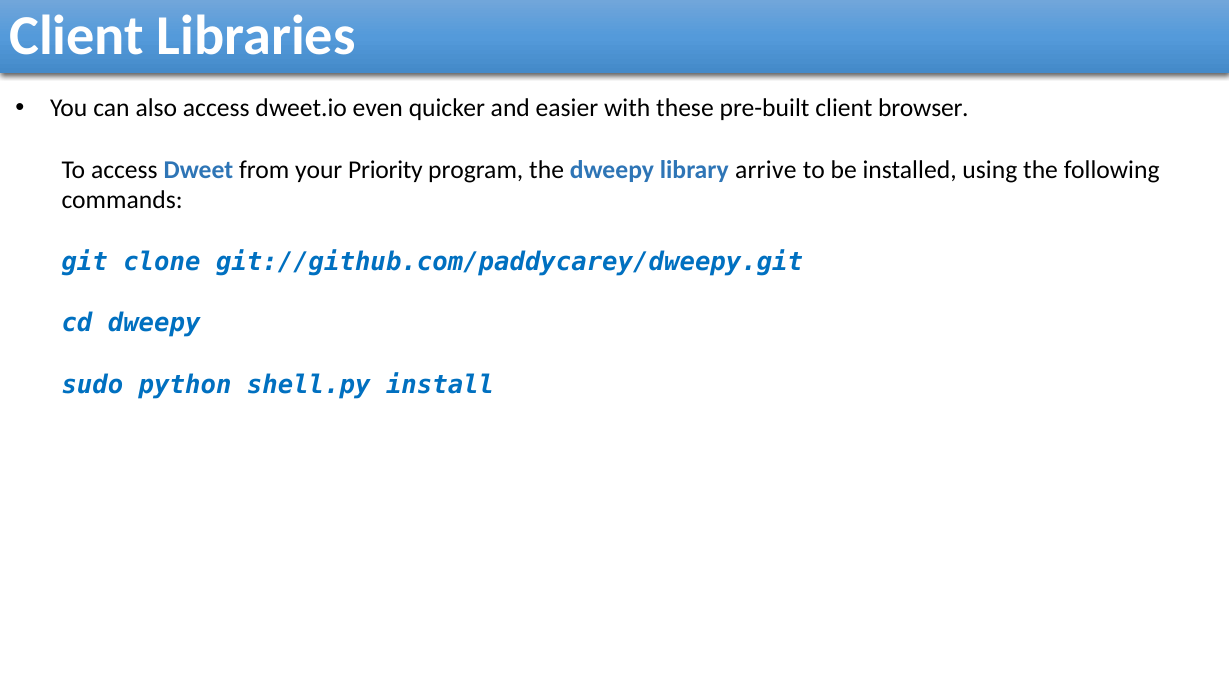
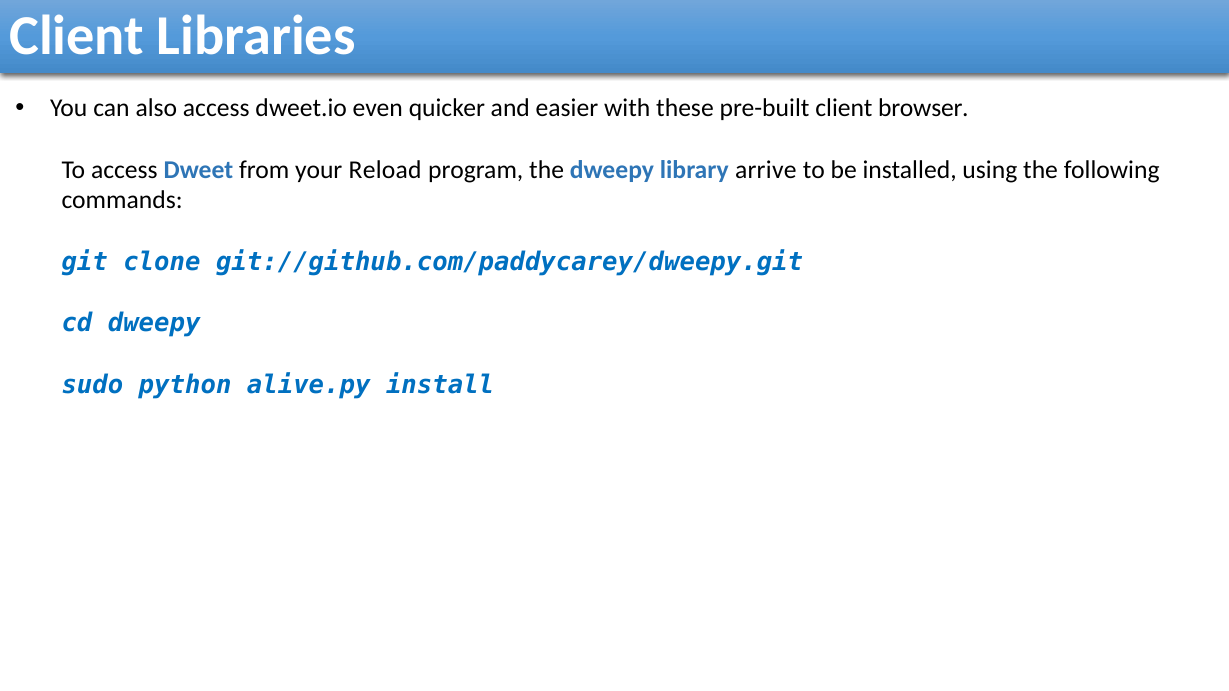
Priority: Priority -> Reload
shell.py: shell.py -> alive.py
